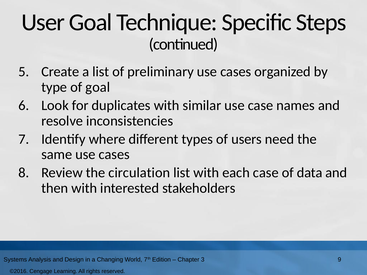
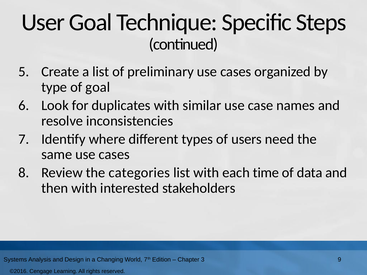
circulation: circulation -> categories
each case: case -> time
